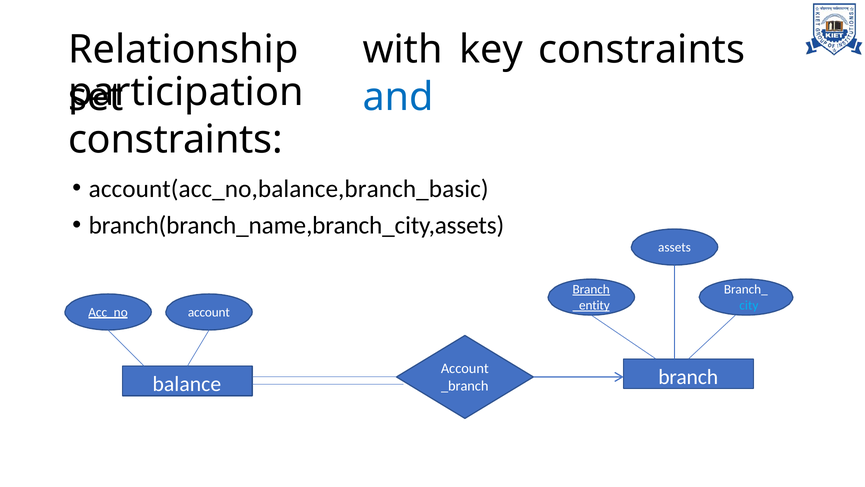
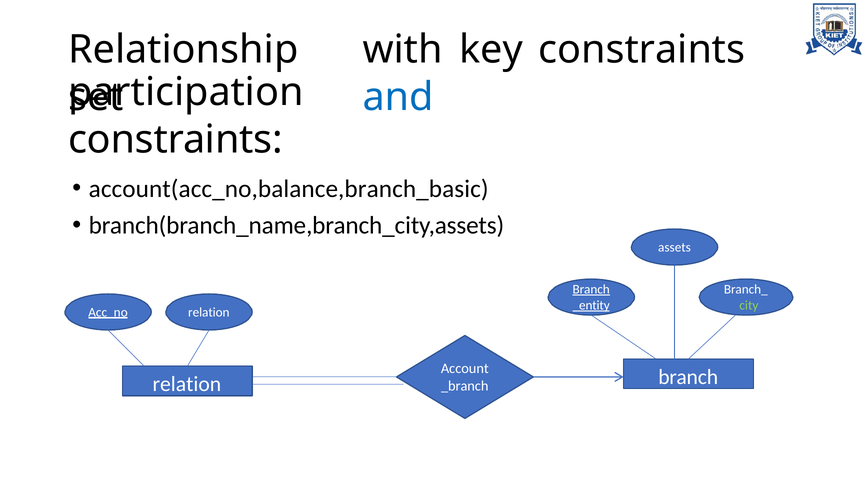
city colour: light blue -> light green
Acc_no account: account -> relation
balance at (187, 384): balance -> relation
